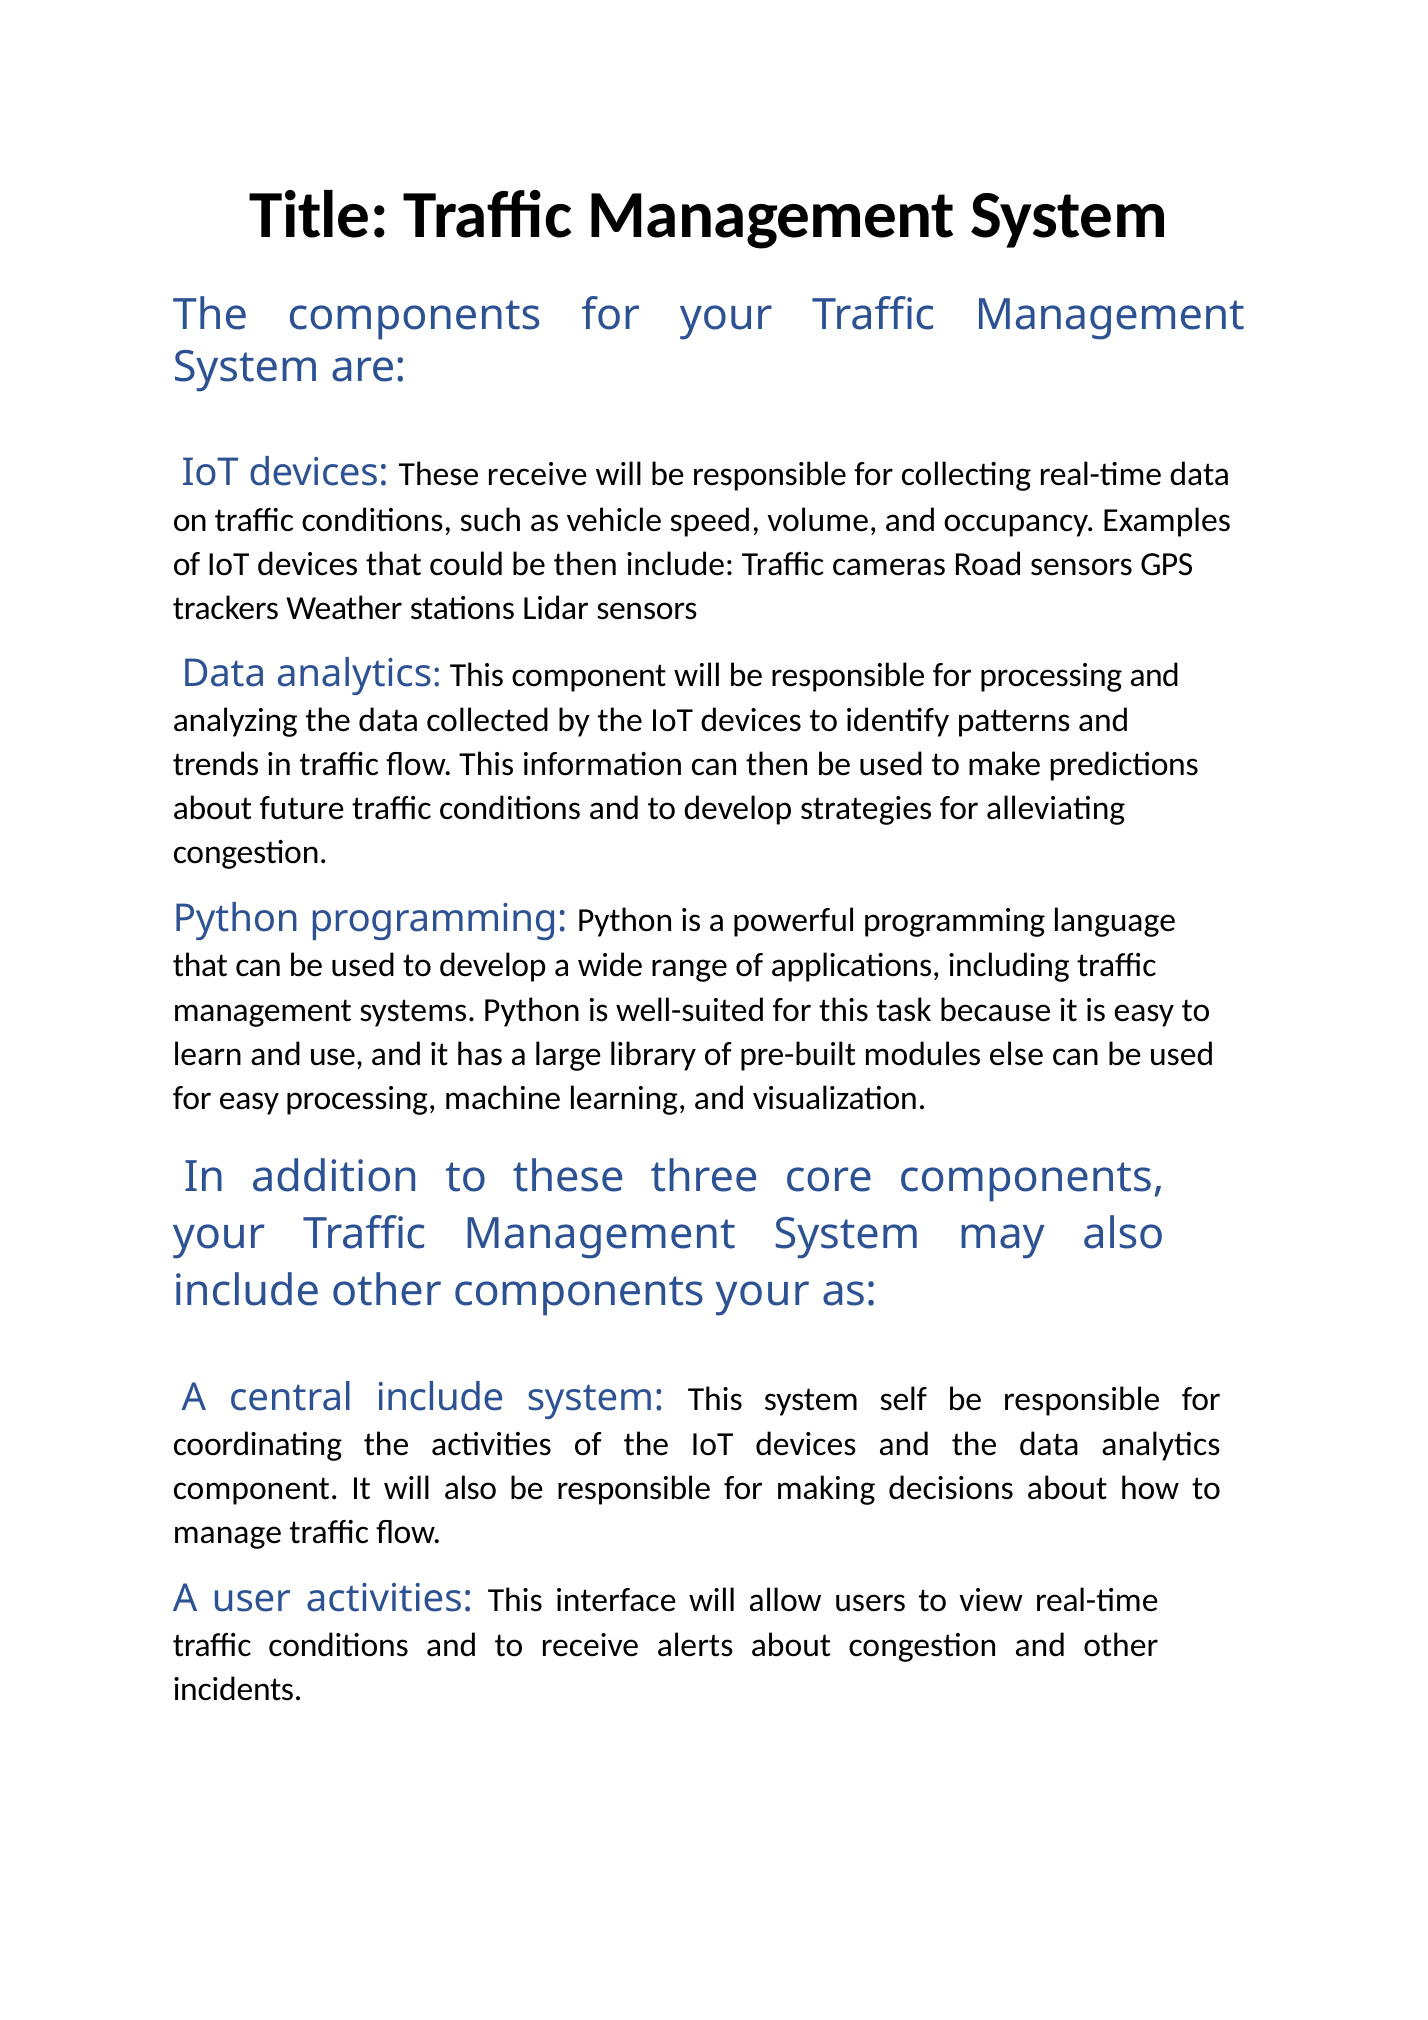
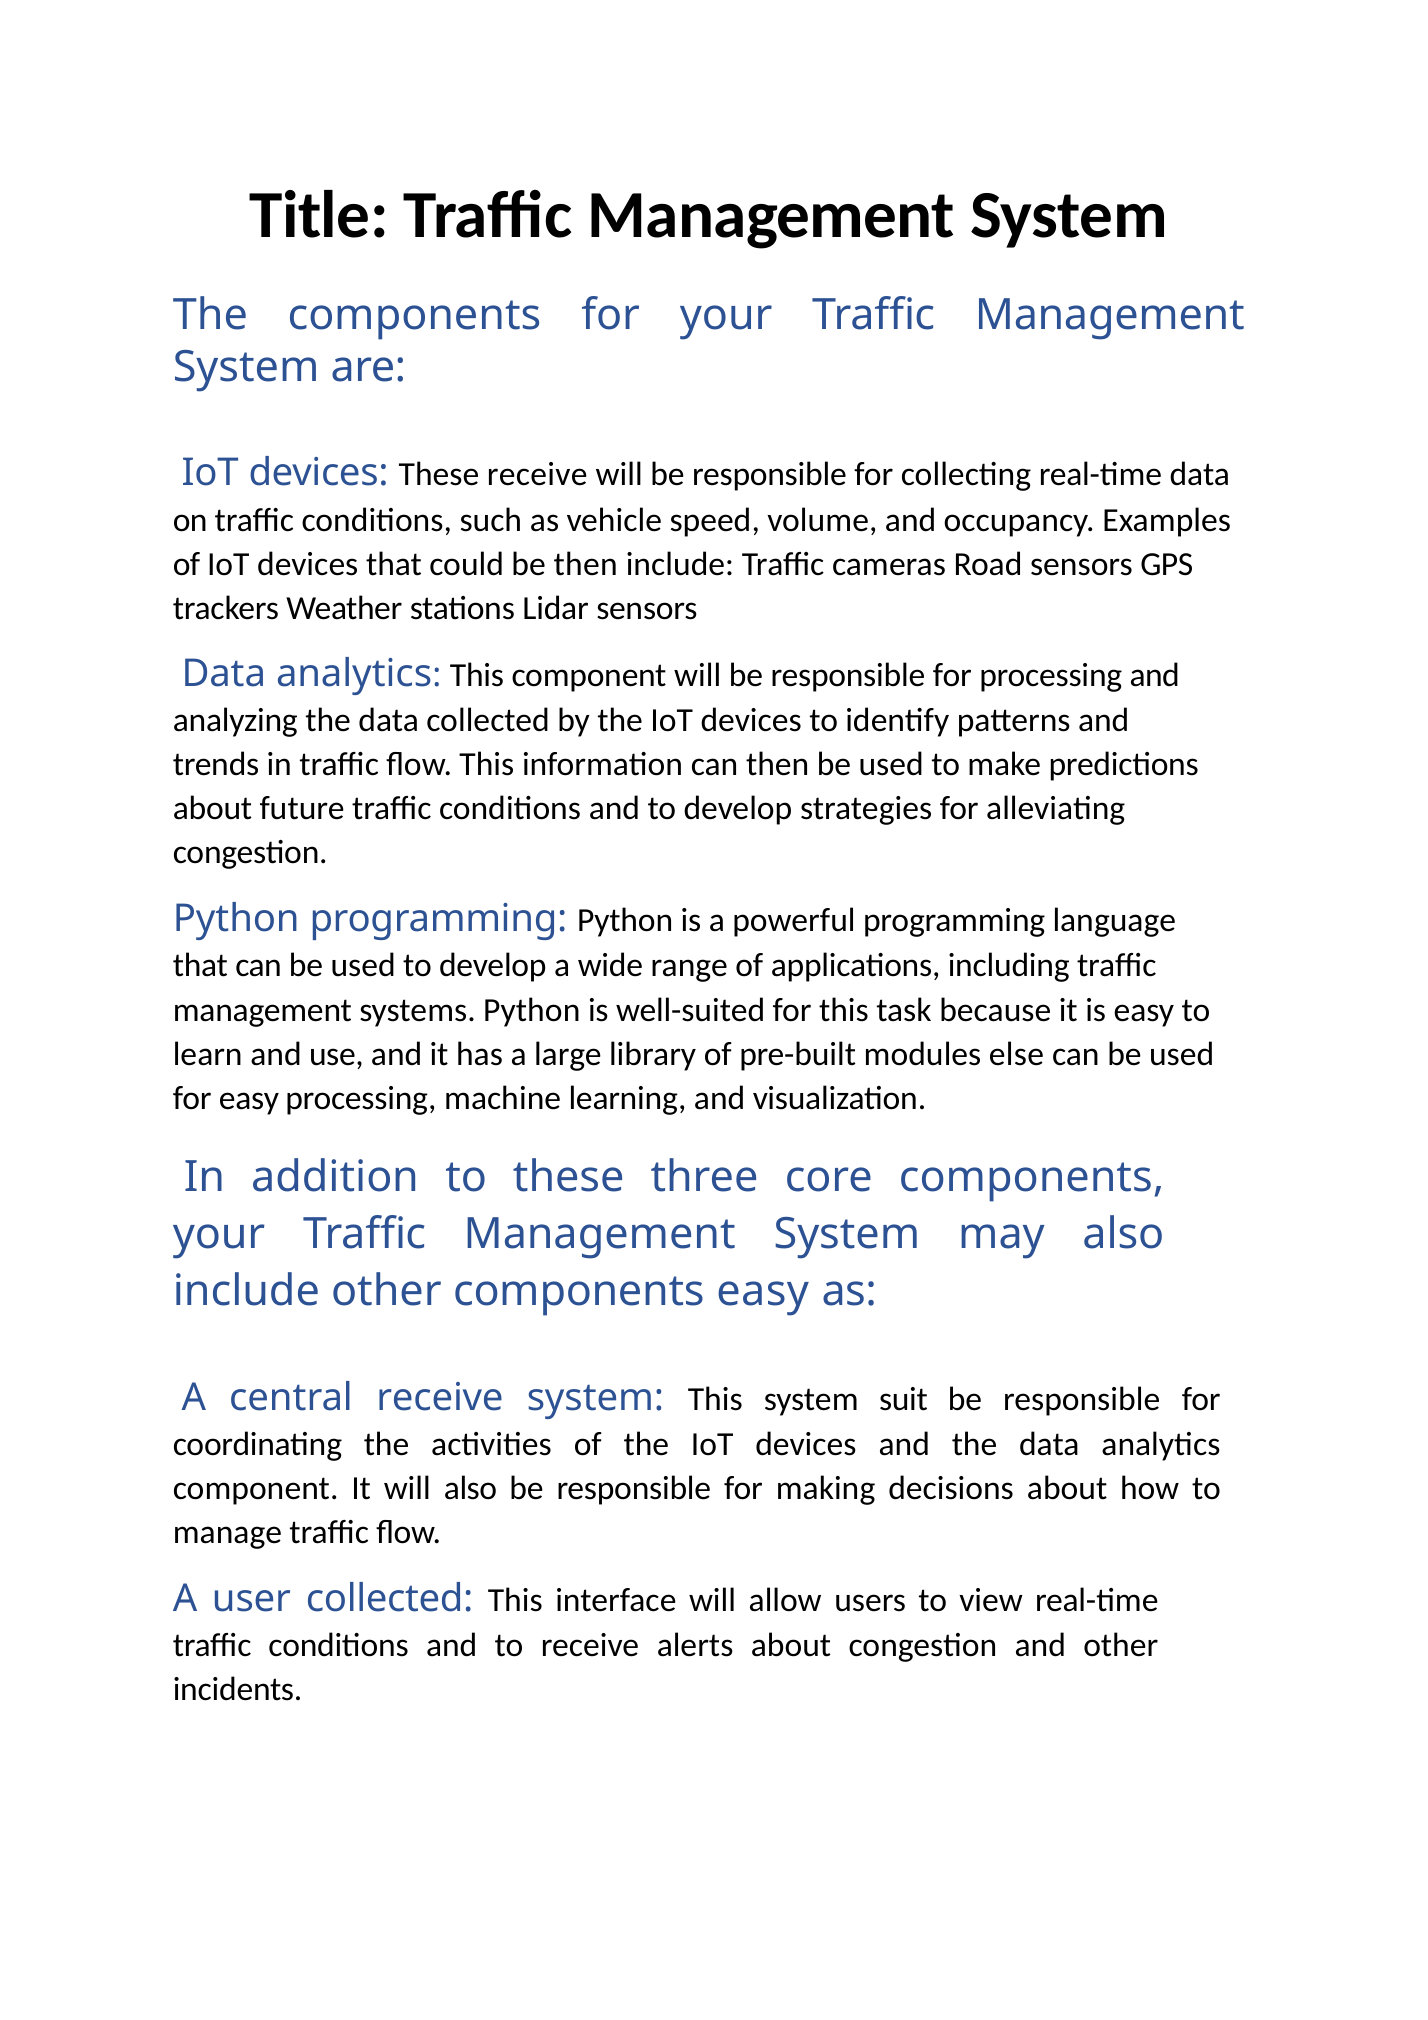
other components your: your -> easy
central include: include -> receive
self: self -> suit
user activities: activities -> collected
